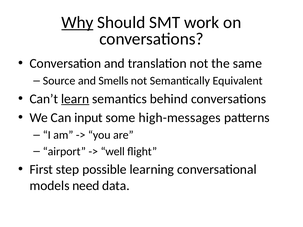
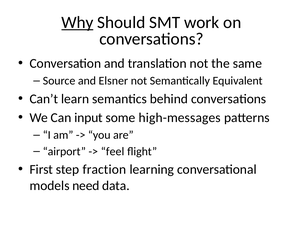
Smells: Smells -> Elsner
learn underline: present -> none
well: well -> feel
possible: possible -> fraction
